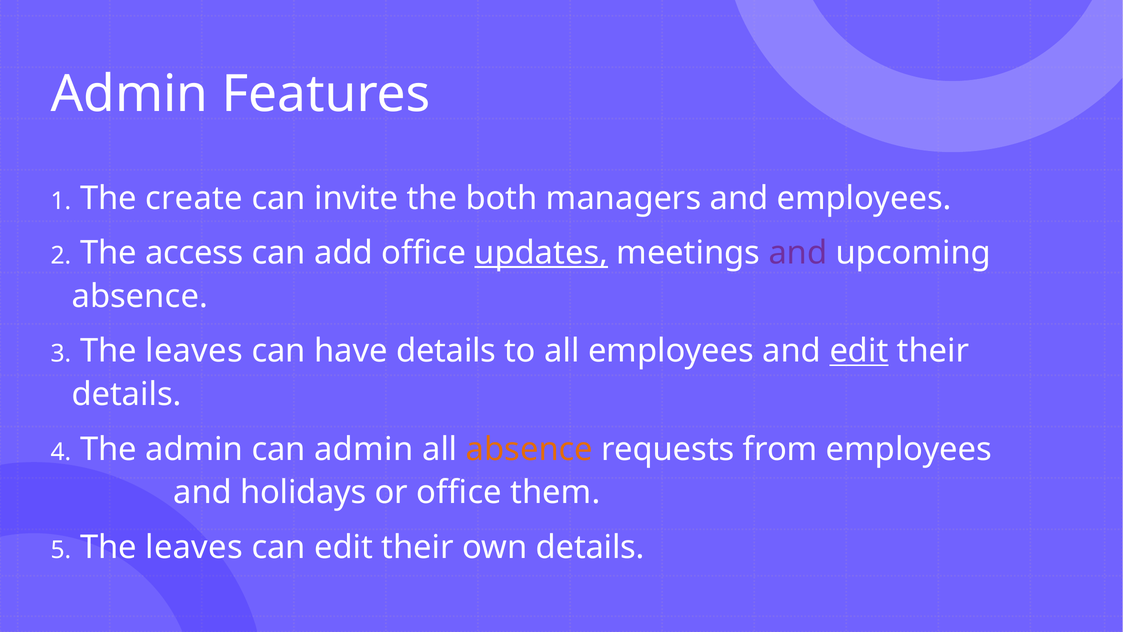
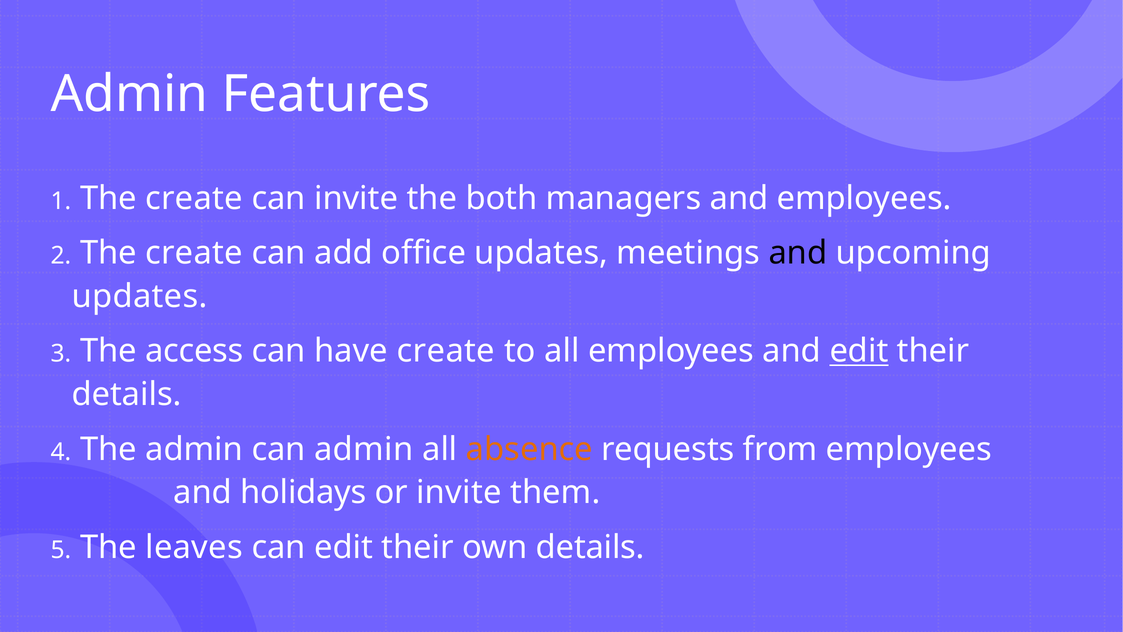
access at (194, 253): access -> create
updates at (541, 253) underline: present -> none
and at (798, 253) colour: purple -> black
absence at (140, 296): absence -> updates
leaves at (194, 351): leaves -> access
have details: details -> create
or office: office -> invite
